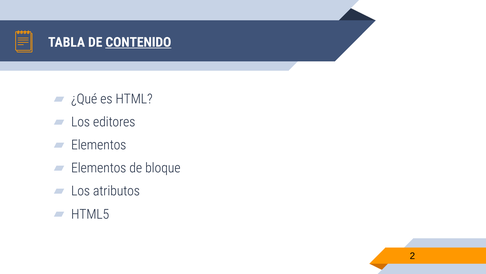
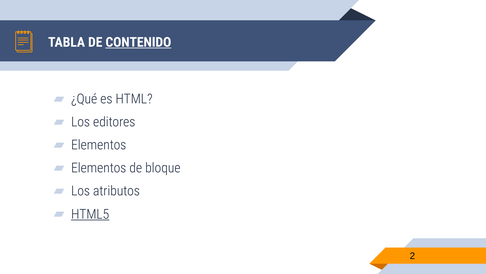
HTML5 underline: none -> present
